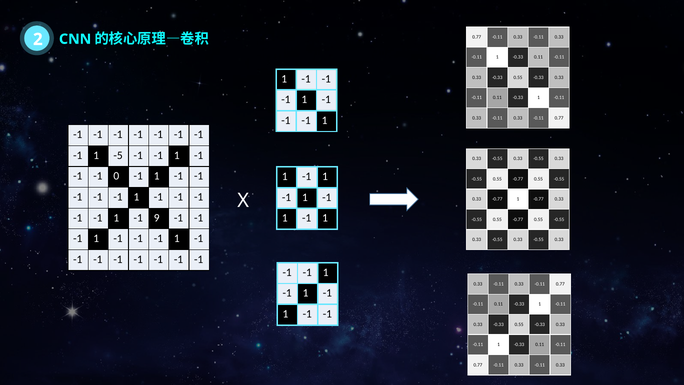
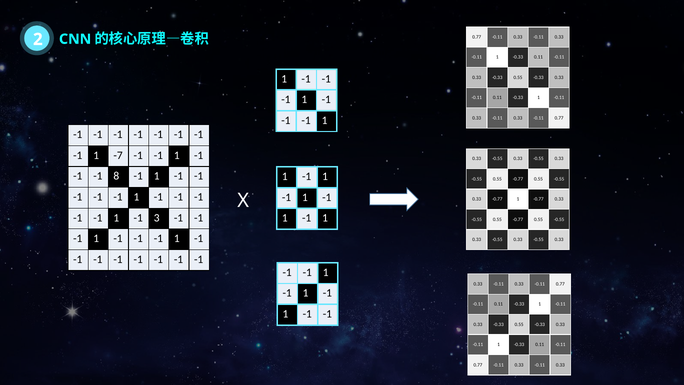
-5: -5 -> -7
0: 0 -> 8
9: 9 -> 3
